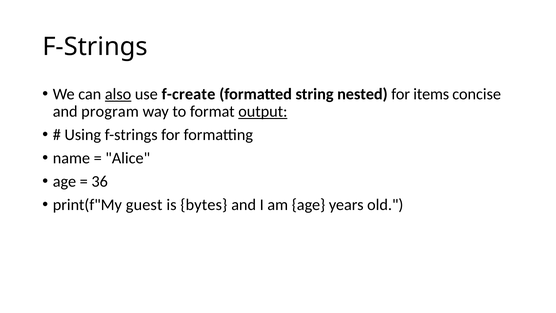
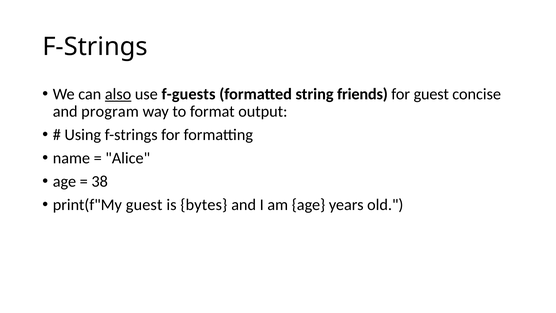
f-create: f-create -> f-guests
nested: nested -> friends
for items: items -> guest
output underline: present -> none
36: 36 -> 38
